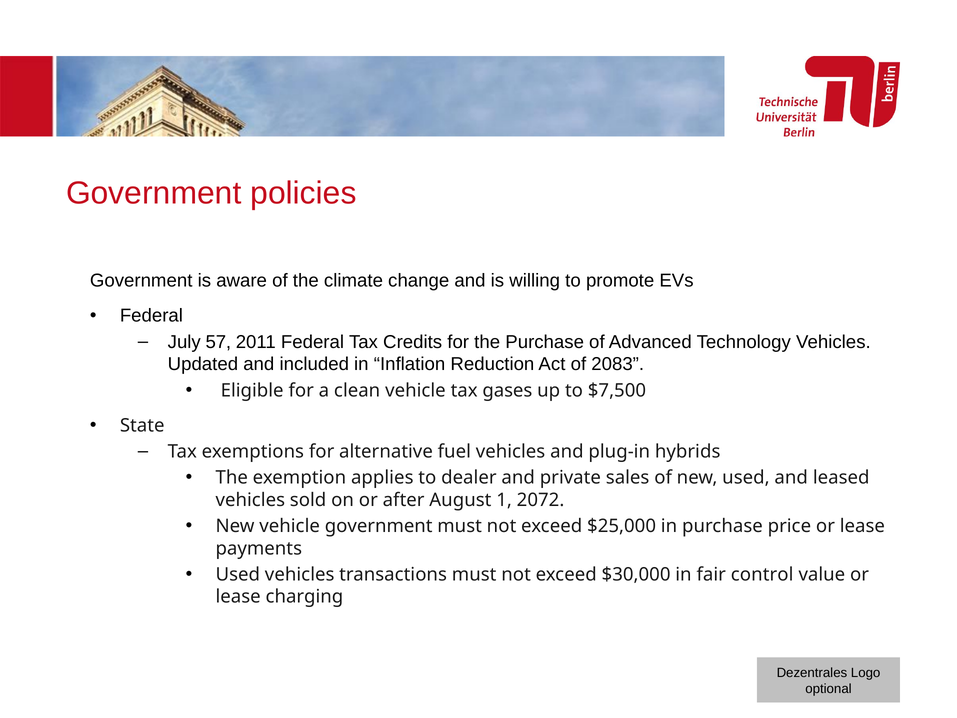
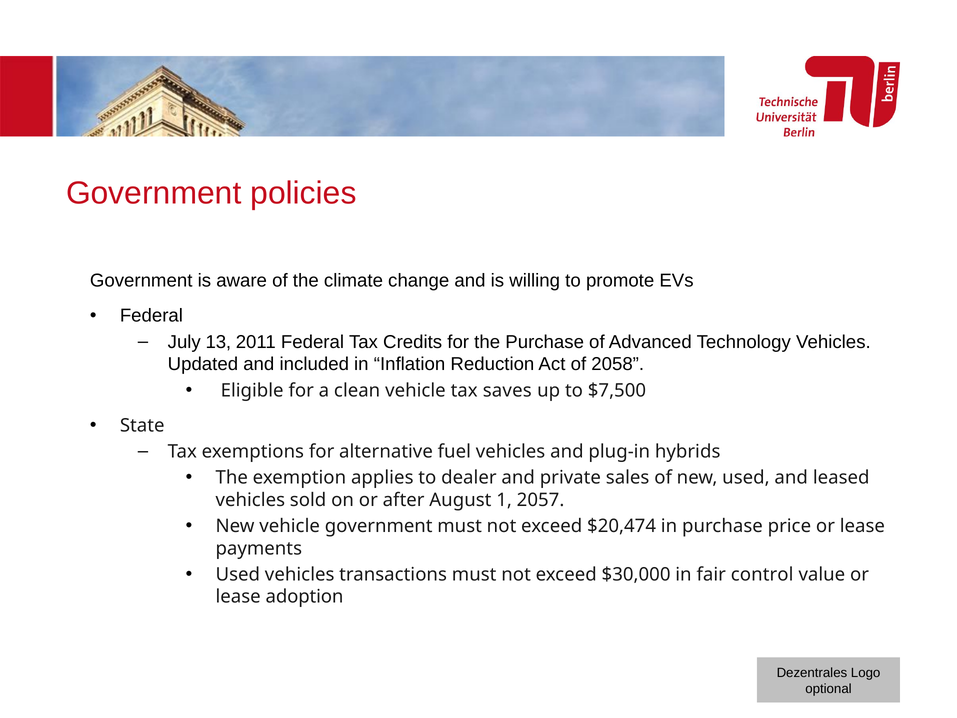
57: 57 -> 13
2083: 2083 -> 2058
gases: gases -> saves
2072: 2072 -> 2057
$25,000: $25,000 -> $20,474
charging: charging -> adoption
